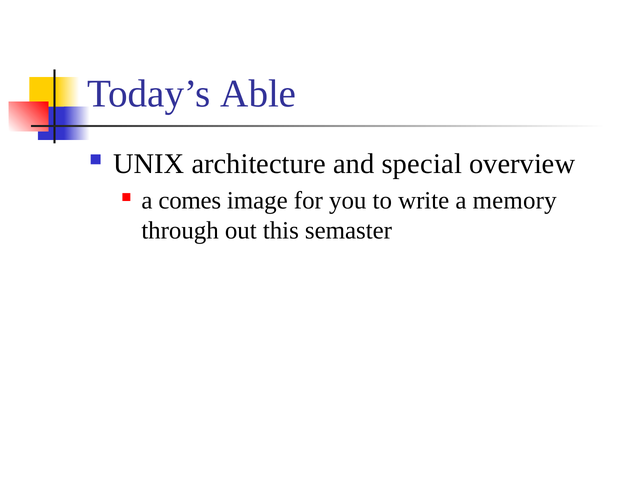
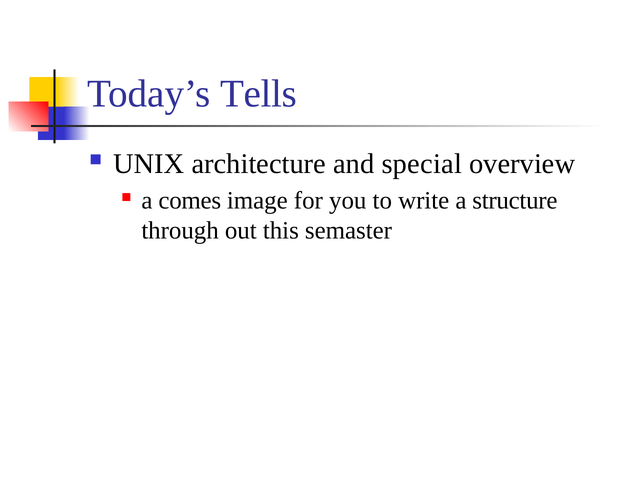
Able: Able -> Tells
memory: memory -> structure
